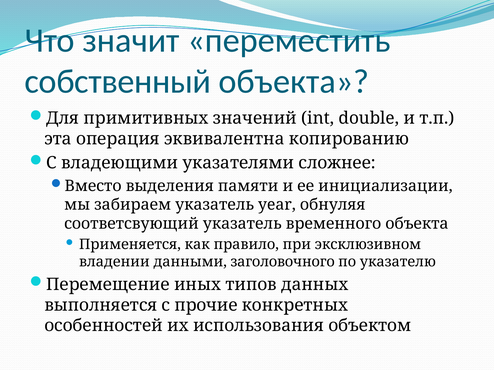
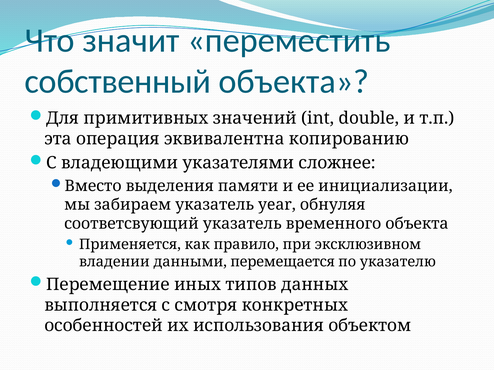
заголовочного: заголовочного -> перемещается
прочие: прочие -> смотря
